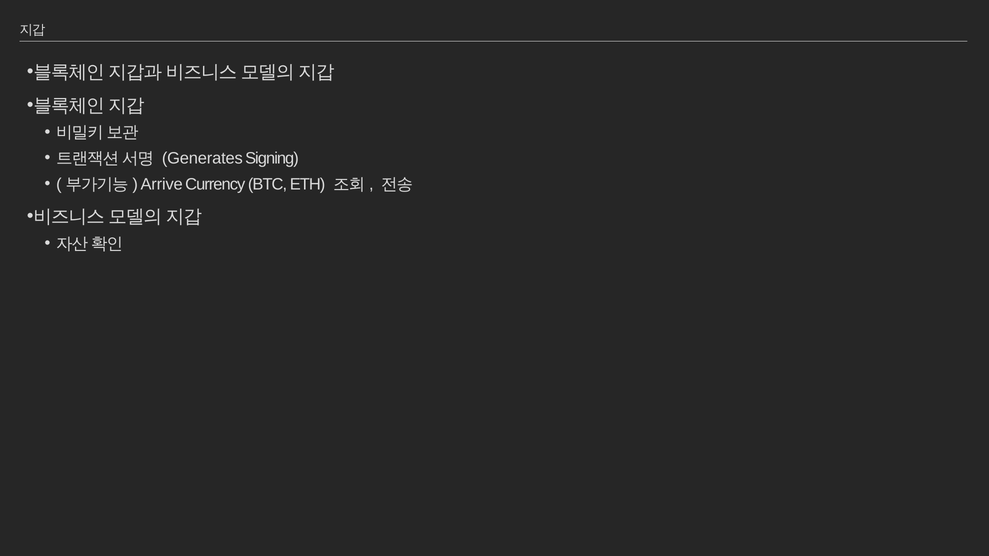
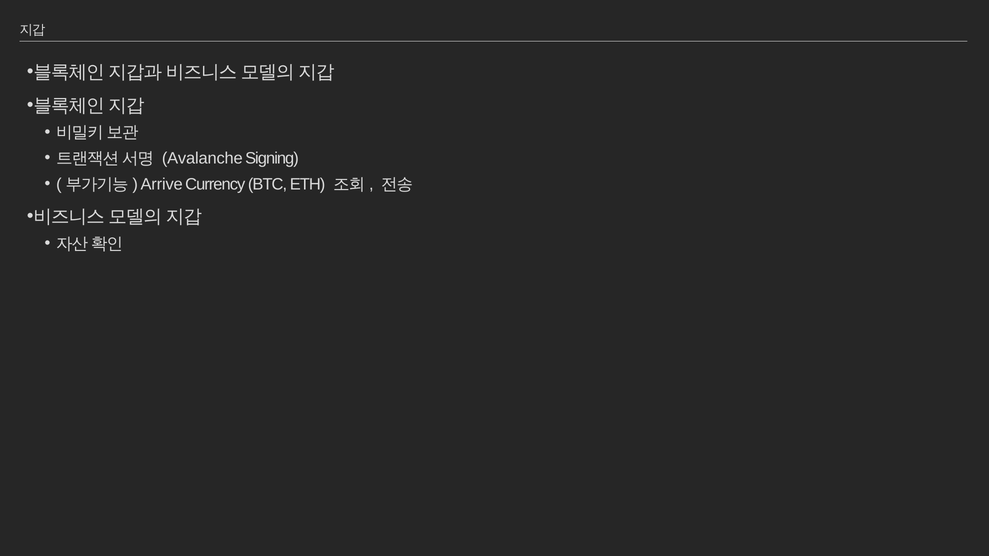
Generates: Generates -> Avalanche
